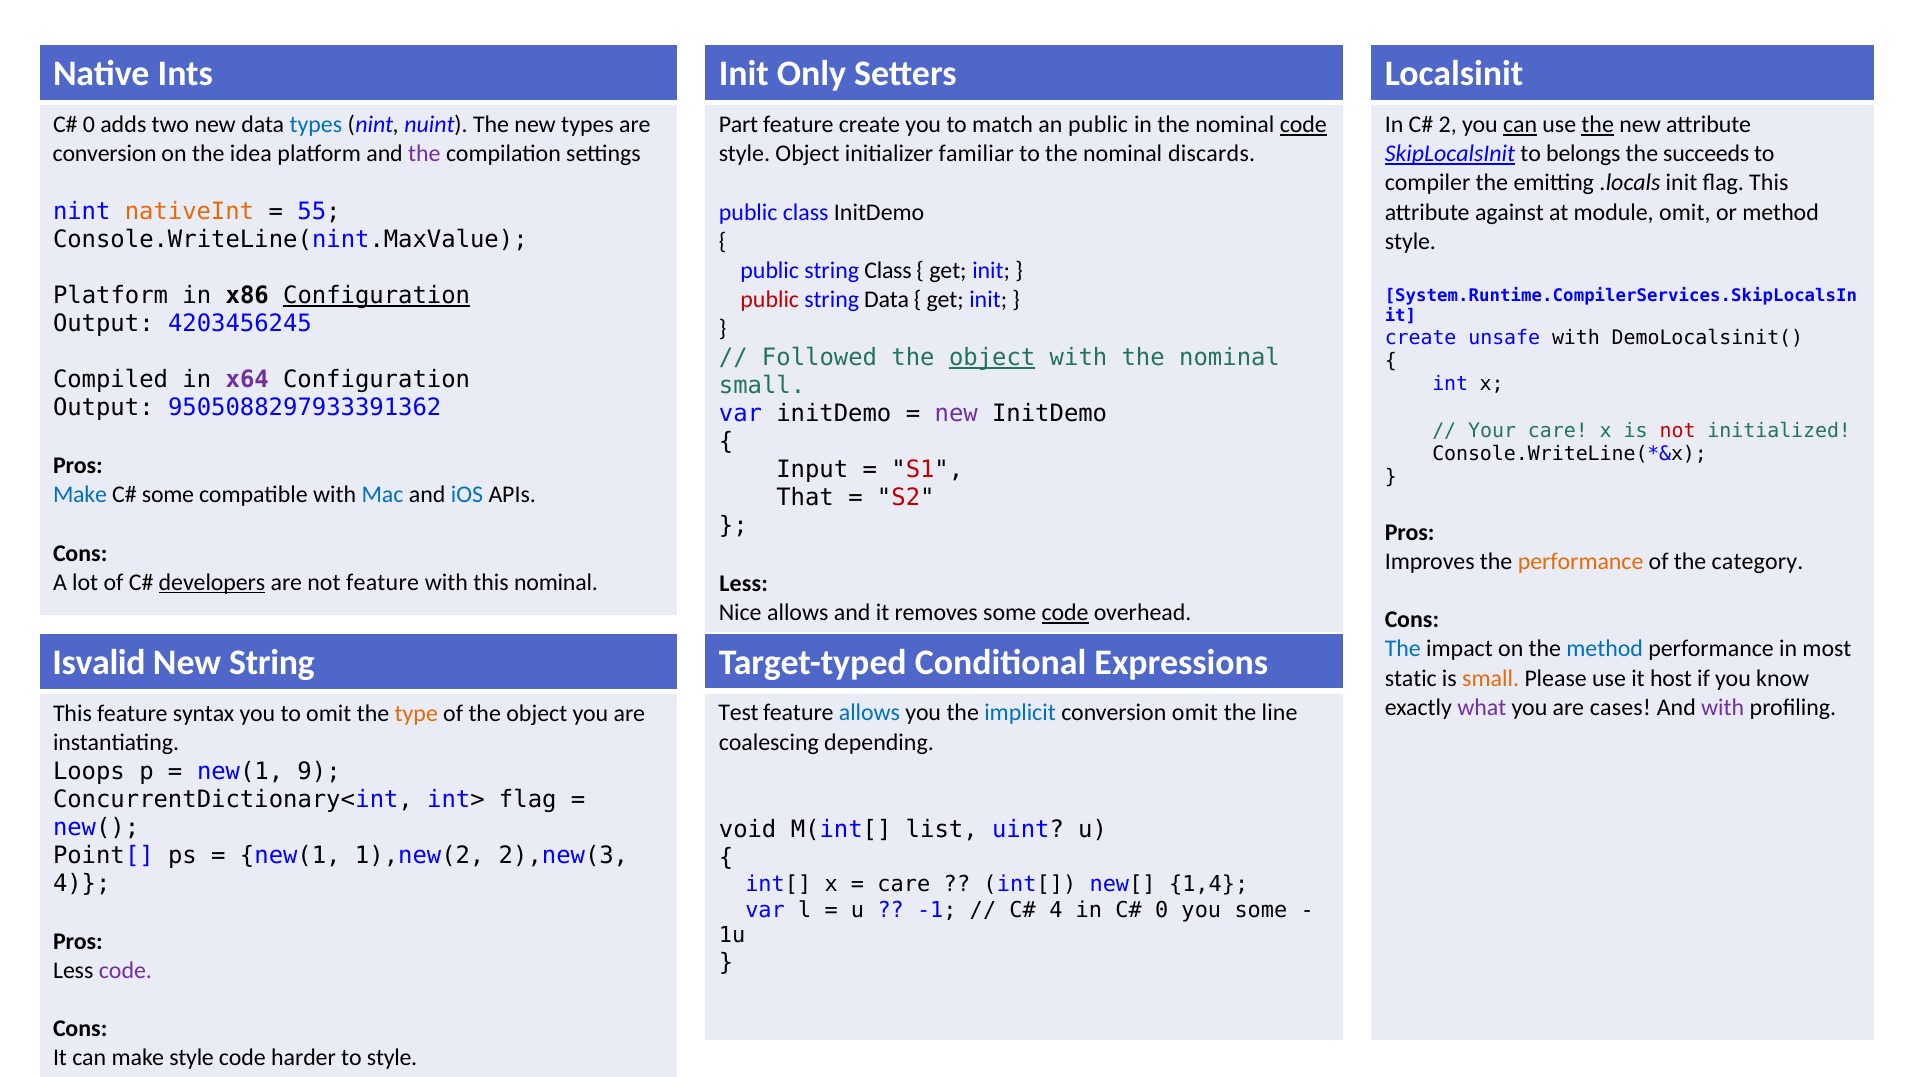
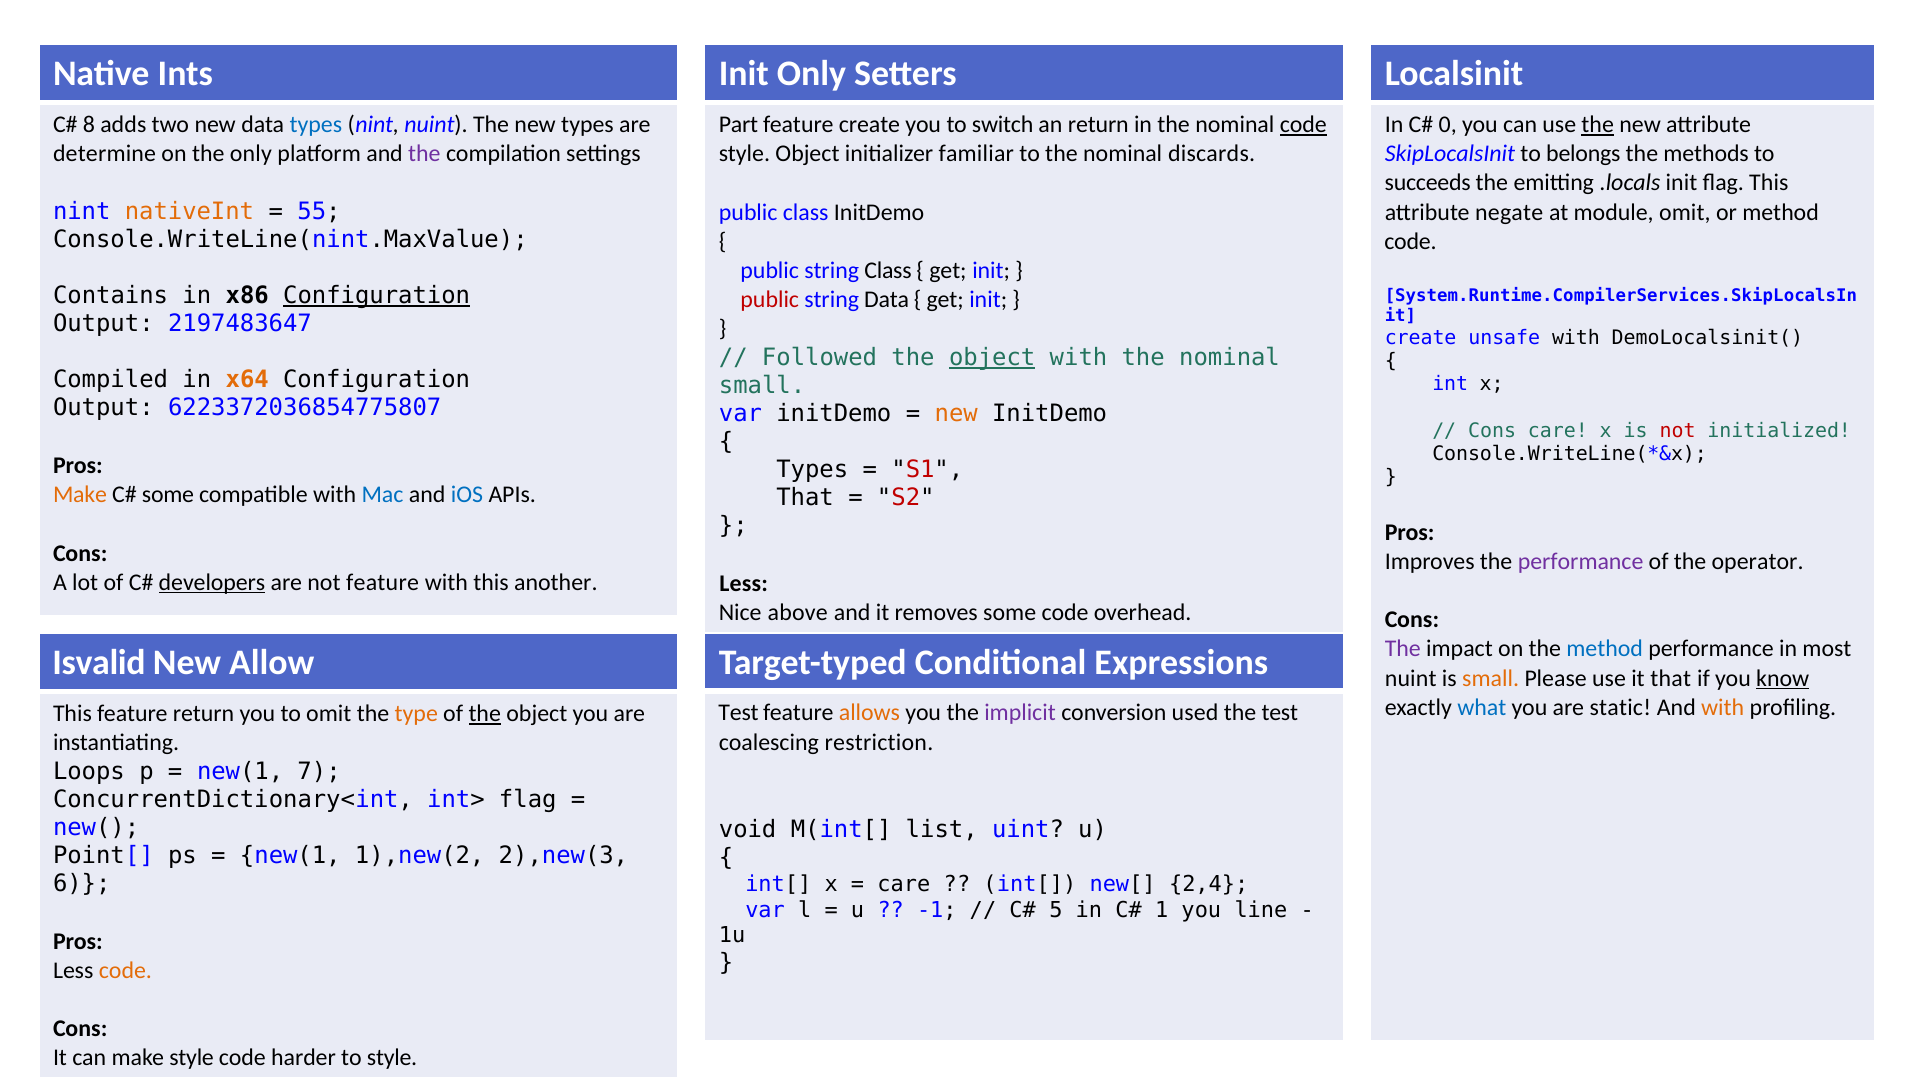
0 at (89, 125): 0 -> 8
match: match -> switch
an public: public -> return
2: 2 -> 0
can at (1520, 125) underline: present -> none
conversion at (105, 154): conversion -> determine
the idea: idea -> only
SkipLocalsInit underline: present -> none
succeeds: succeeds -> methods
compiler: compiler -> succeeds
against: against -> negate
style at (1410, 241): style -> code
Platform at (111, 296): Platform -> Contains
4203456245: 4203456245 -> 2197483647
x64 colour: purple -> orange
9505088297933391362: 9505088297933391362 -> 6223372036854775807
new at (956, 414) colour: purple -> orange
Your at (1492, 430): Your -> Cons
Input at (812, 470): Input -> Types
Make at (80, 495) colour: blue -> orange
performance at (1581, 561) colour: orange -> purple
category: category -> operator
this nominal: nominal -> another
Nice allows: allows -> above
code at (1065, 613) underline: present -> none
The at (1403, 649) colour: blue -> purple
New String: String -> Allow
static at (1411, 678): static -> nuint
it host: host -> that
know underline: none -> present
what colour: purple -> blue
cases: cases -> static
with at (1723, 707) colour: purple -> orange
allows at (869, 713) colour: blue -> orange
implicit colour: blue -> purple
conversion omit: omit -> used
the line: line -> test
feature syntax: syntax -> return
the at (485, 713) underline: none -> present
depending: depending -> restriction
9: 9 -> 7
4 at (82, 883): 4 -> 6
1,4: 1,4 -> 2,4
4 at (1056, 909): 4 -> 5
0 at (1162, 909): 0 -> 1
you some: some -> line
code at (125, 970) colour: purple -> orange
